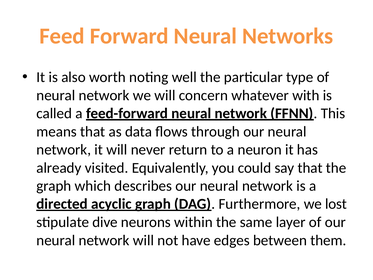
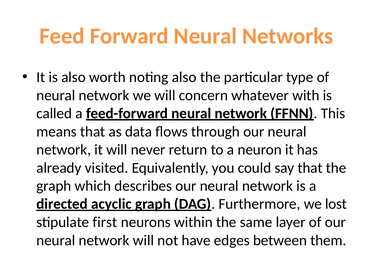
noting well: well -> also
dive: dive -> first
